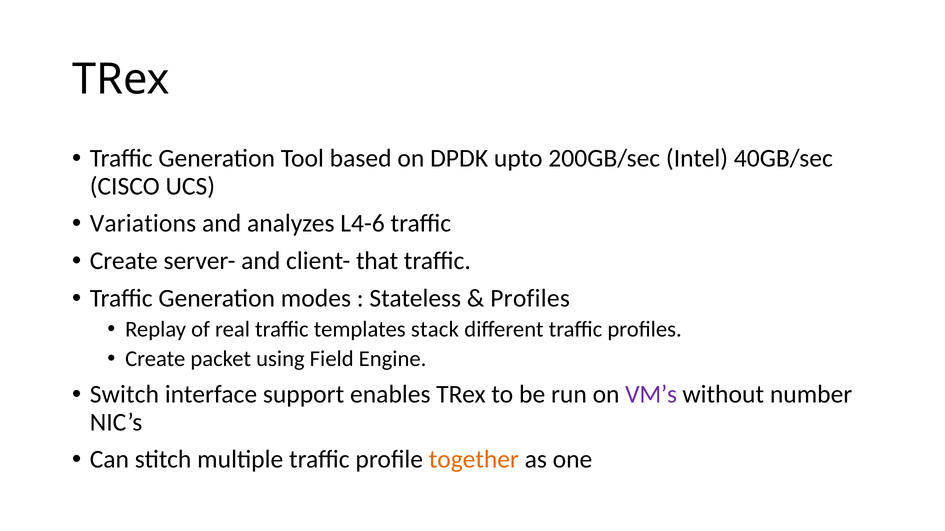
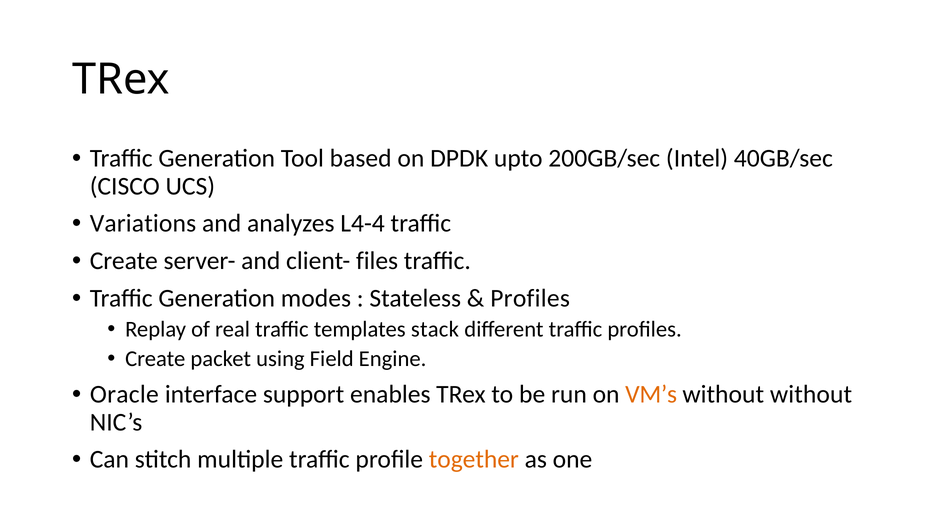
L4-6: L4-6 -> L4-4
that: that -> files
Switch: Switch -> Oracle
VM’s colour: purple -> orange
without number: number -> without
